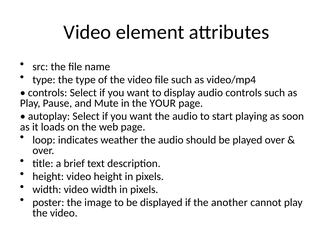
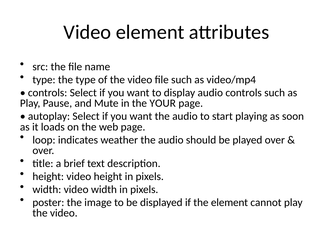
the another: another -> element
